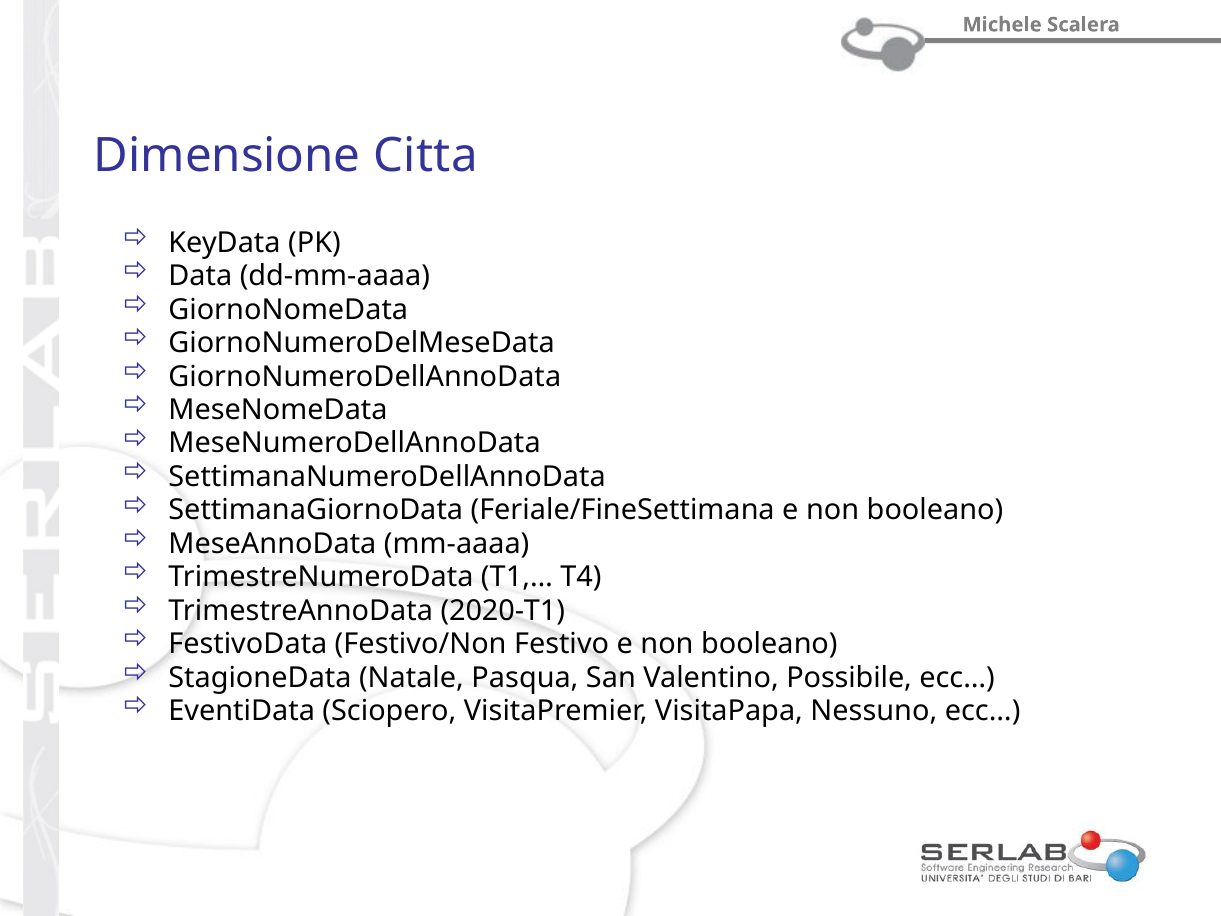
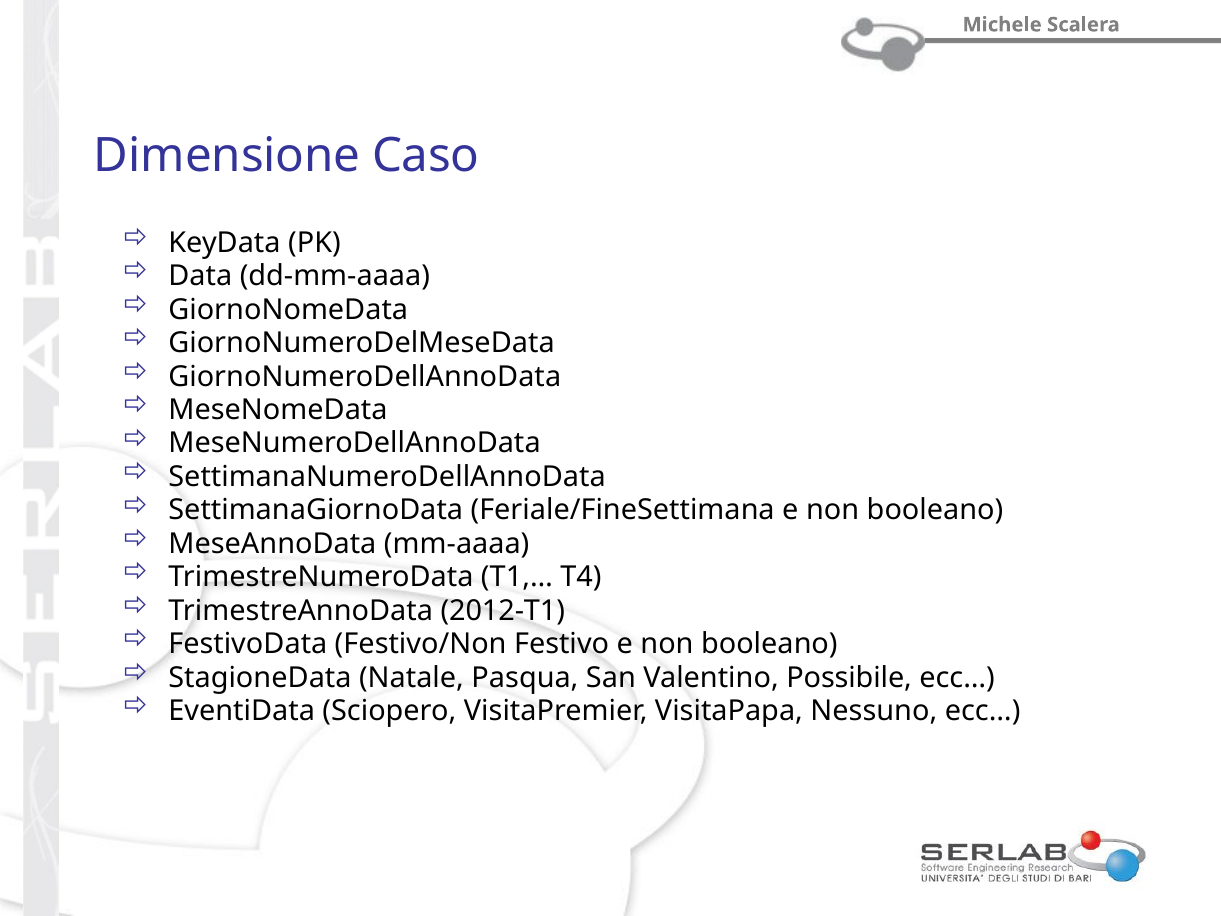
Citta: Citta -> Caso
2020-T1: 2020-T1 -> 2012-T1
